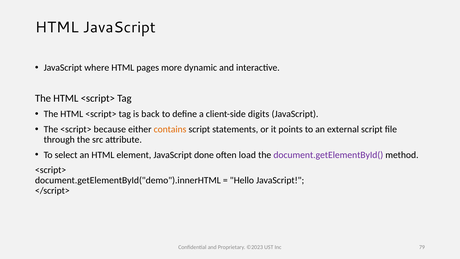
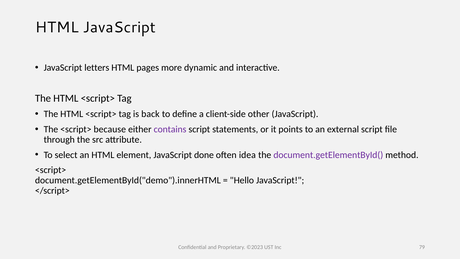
where: where -> letters
digits: digits -> other
contains colour: orange -> purple
load: load -> idea
